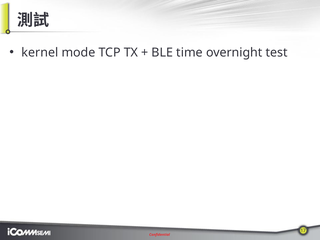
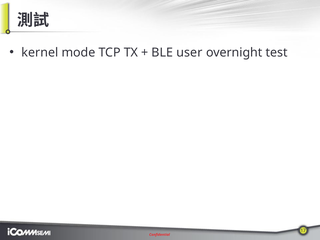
time: time -> user
